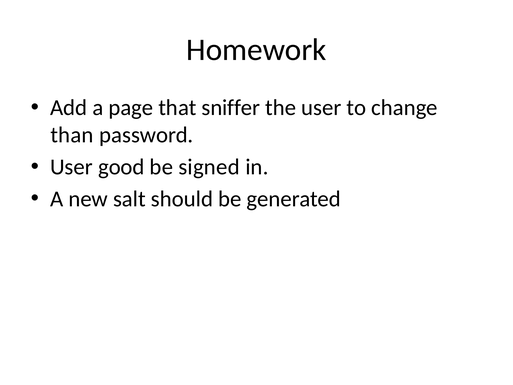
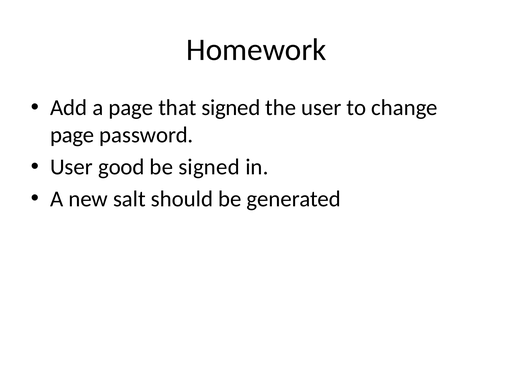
that sniffer: sniffer -> signed
than at (72, 135): than -> page
